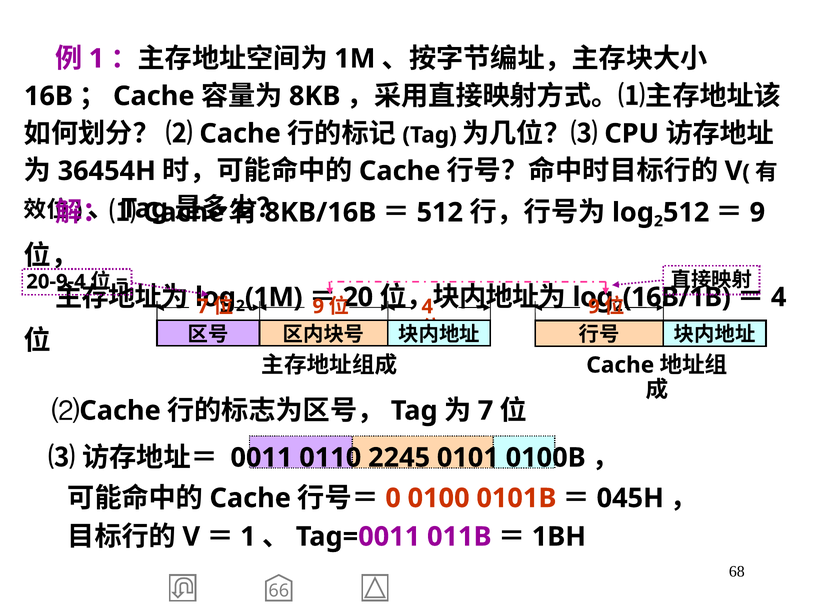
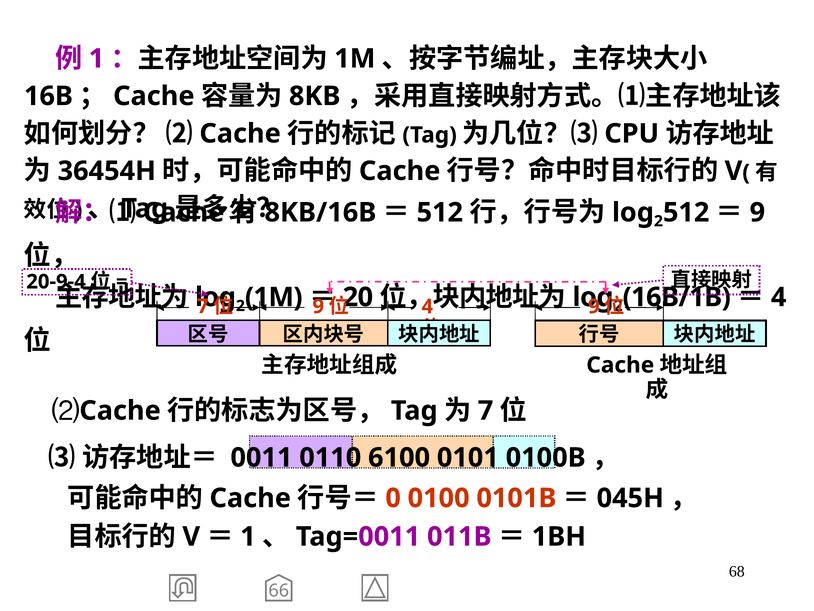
2245: 2245 -> 6100
